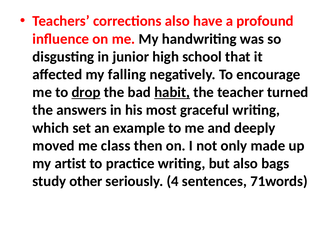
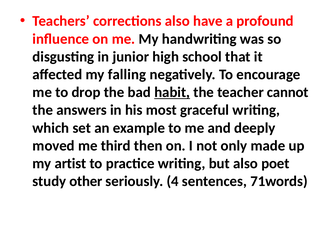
drop underline: present -> none
turned: turned -> cannot
class: class -> third
bags: bags -> poet
